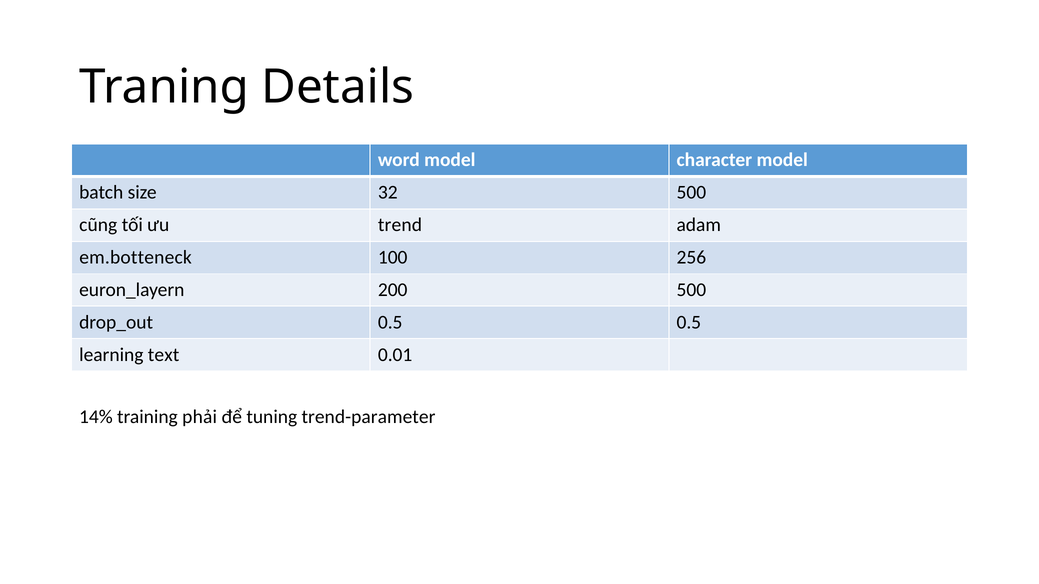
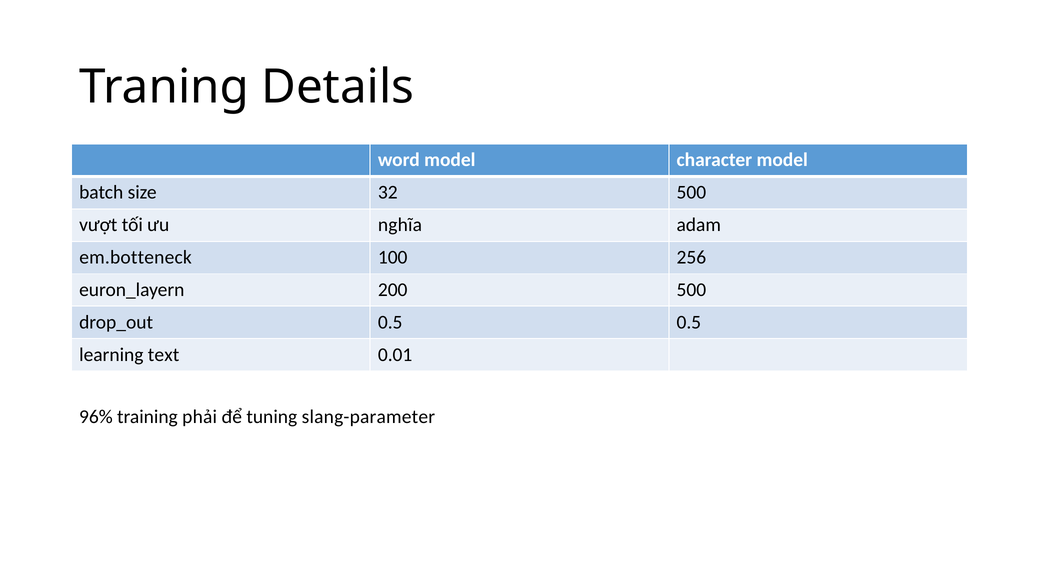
cũng: cũng -> vượt
trend: trend -> nghĩa
14%: 14% -> 96%
trend-parameter: trend-parameter -> slang-parameter
